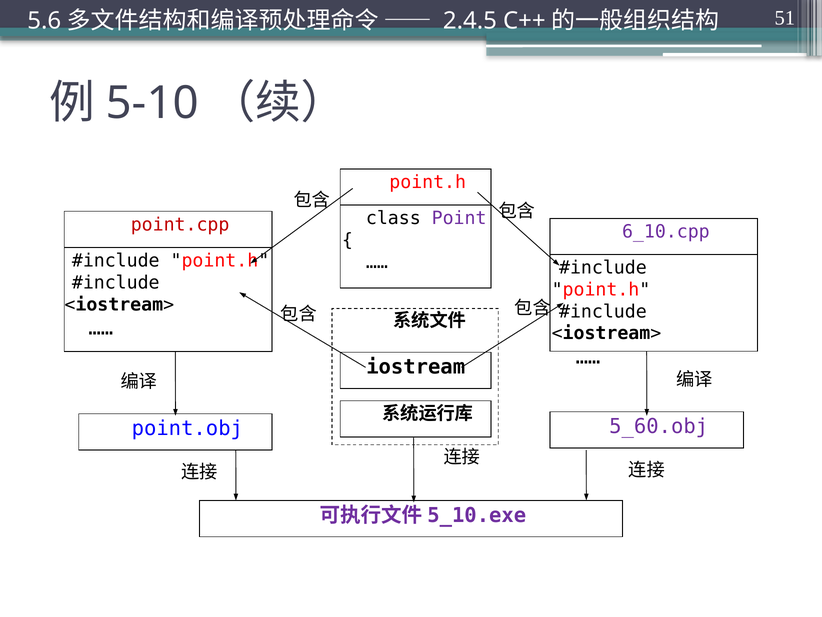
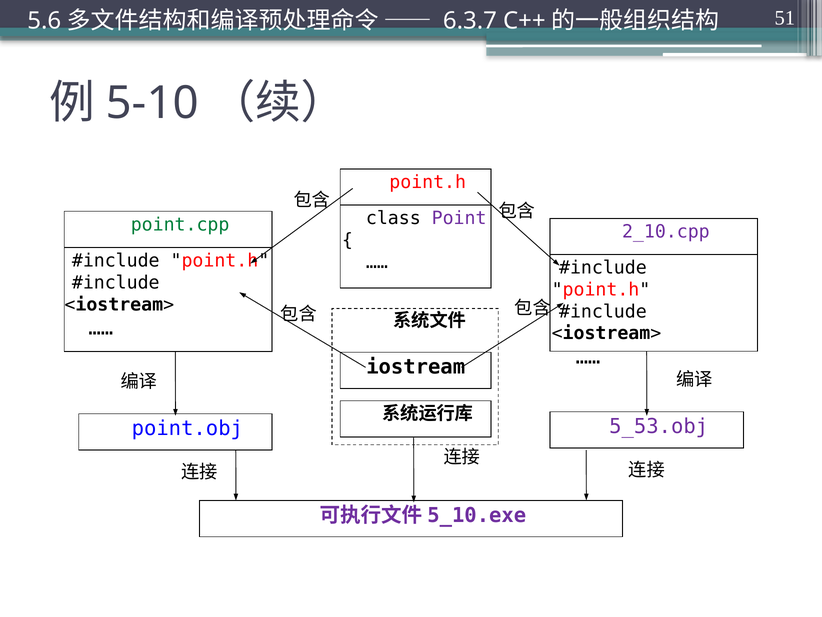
2.4.5: 2.4.5 -> 6.3.7
point.cpp colour: red -> green
6_10.cpp: 6_10.cpp -> 2_10.cpp
5_60.obj: 5_60.obj -> 5_53.obj
